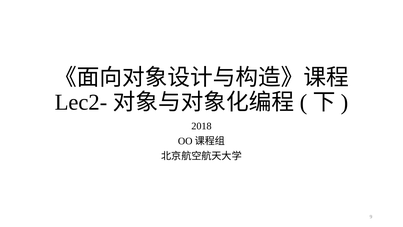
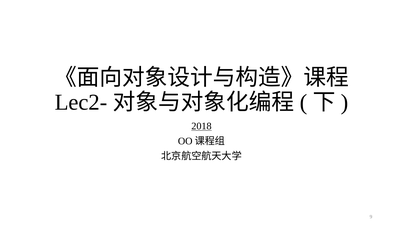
2018 underline: none -> present
